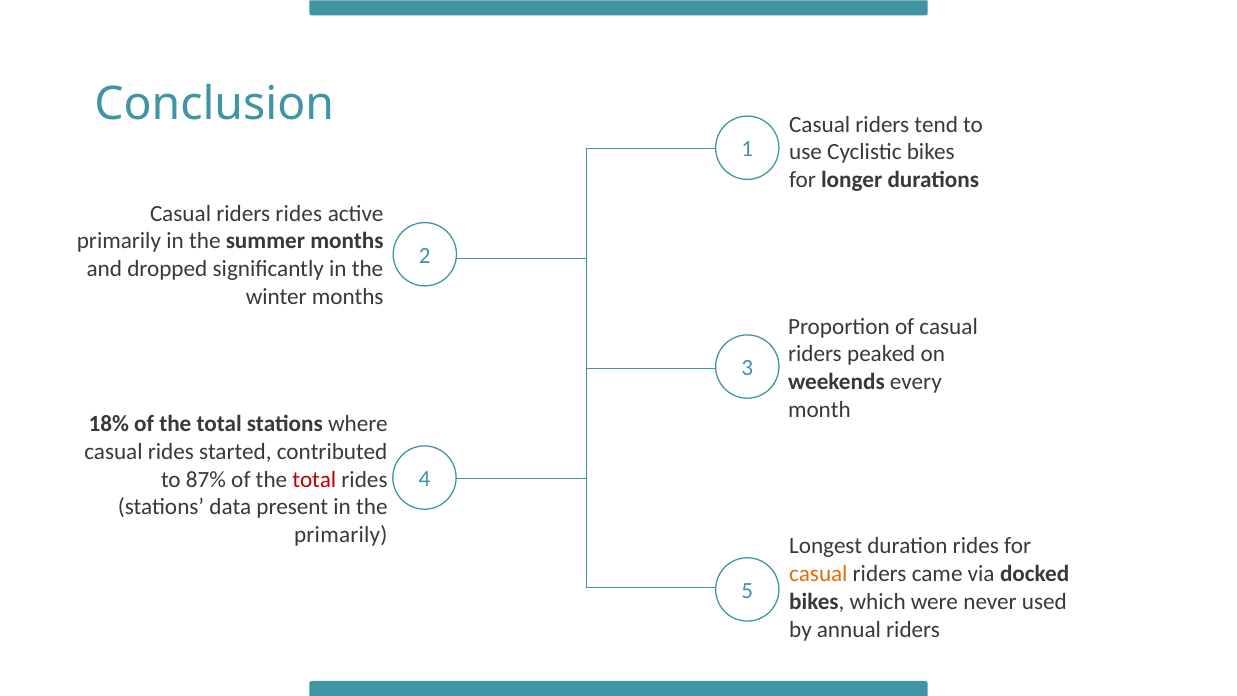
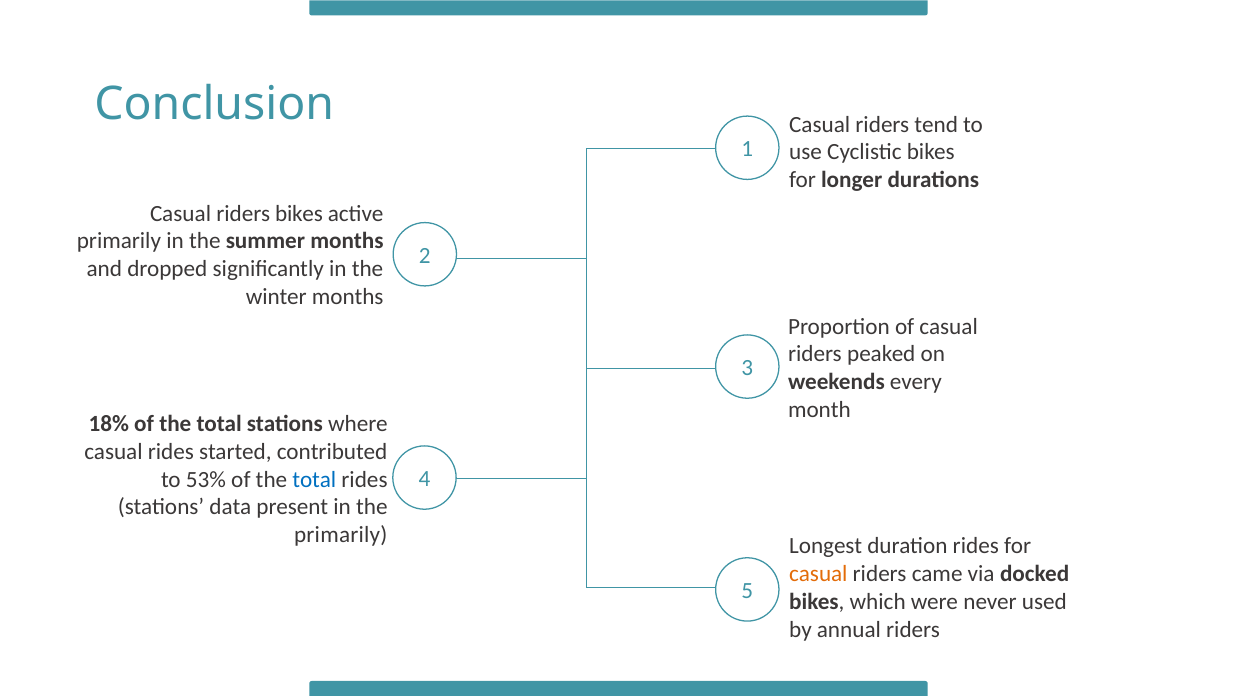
riders rides: rides -> bikes
87%: 87% -> 53%
total at (314, 479) colour: red -> blue
